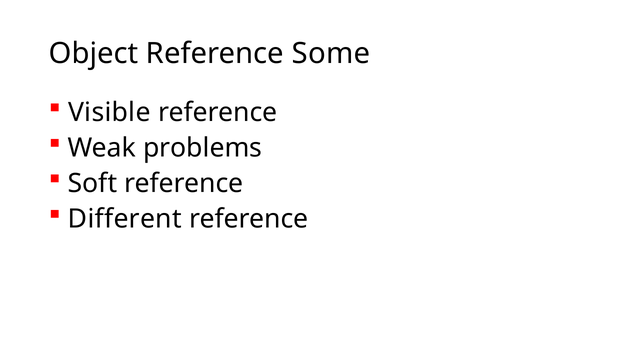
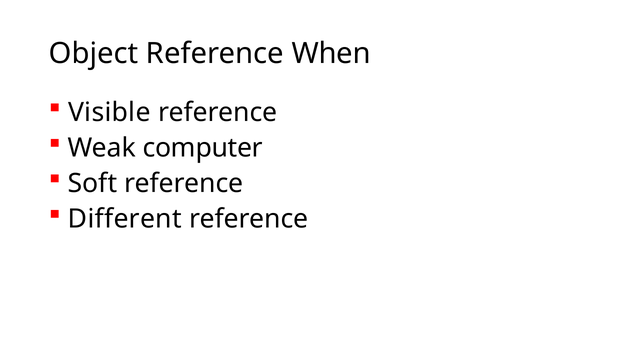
Some: Some -> When
problems: problems -> computer
